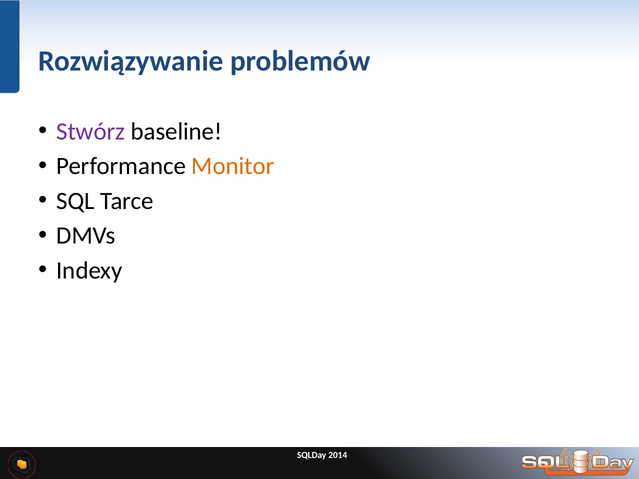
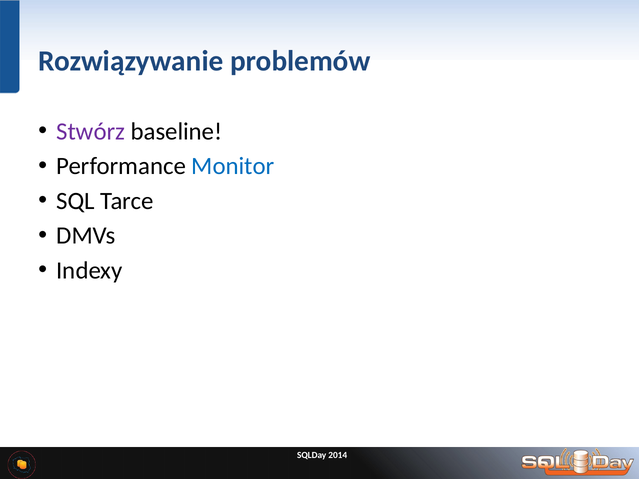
Monitor colour: orange -> blue
